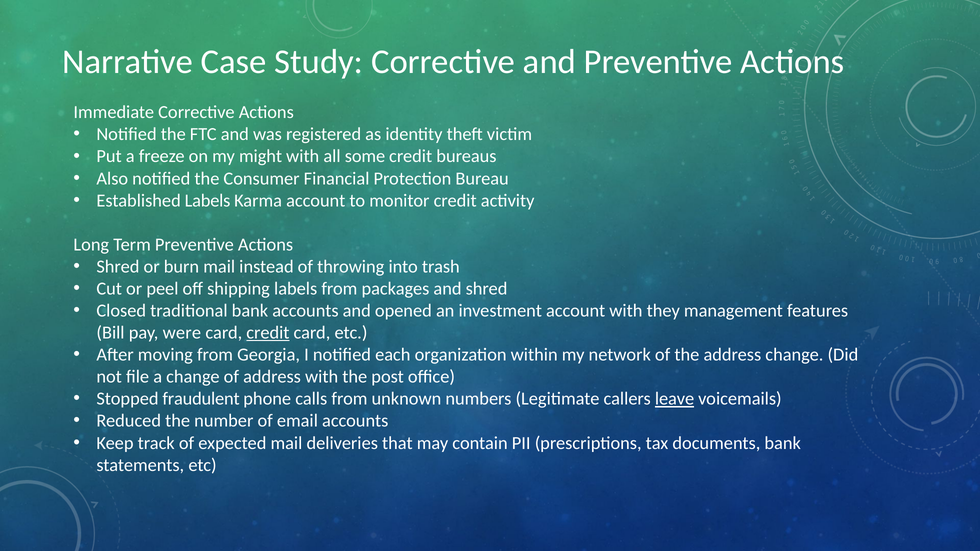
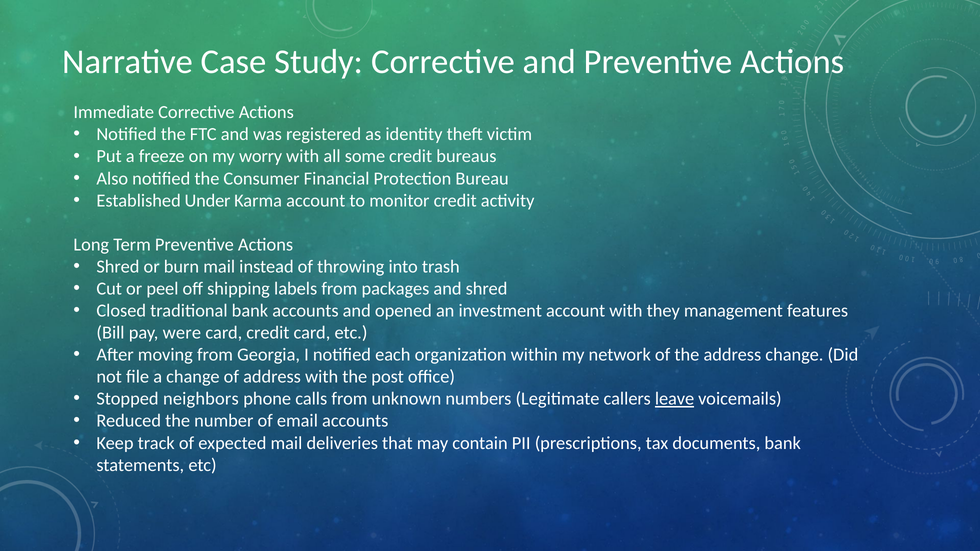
might: might -> worry
Established Labels: Labels -> Under
credit at (268, 333) underline: present -> none
fraudulent: fraudulent -> neighbors
